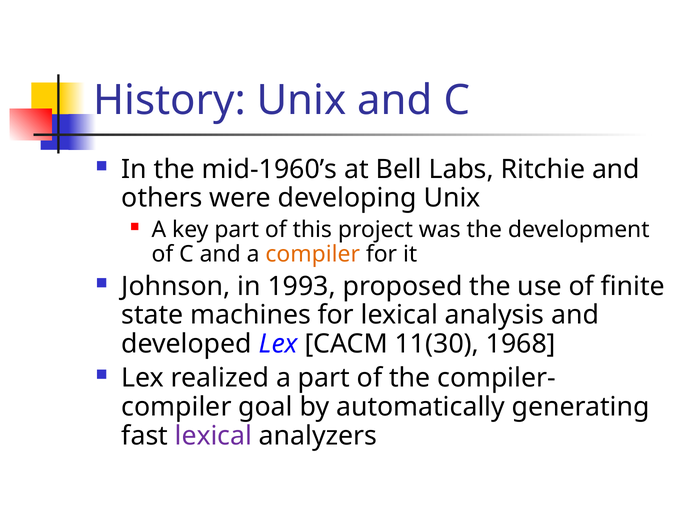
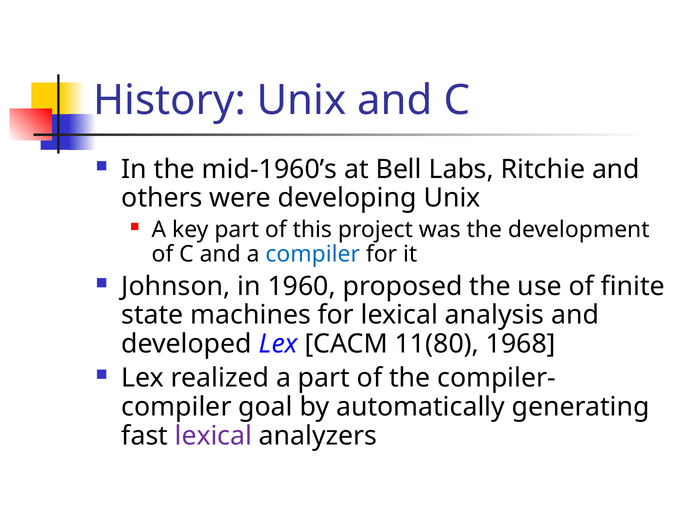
compiler at (313, 254) colour: orange -> blue
1993: 1993 -> 1960
11(30: 11(30 -> 11(80
